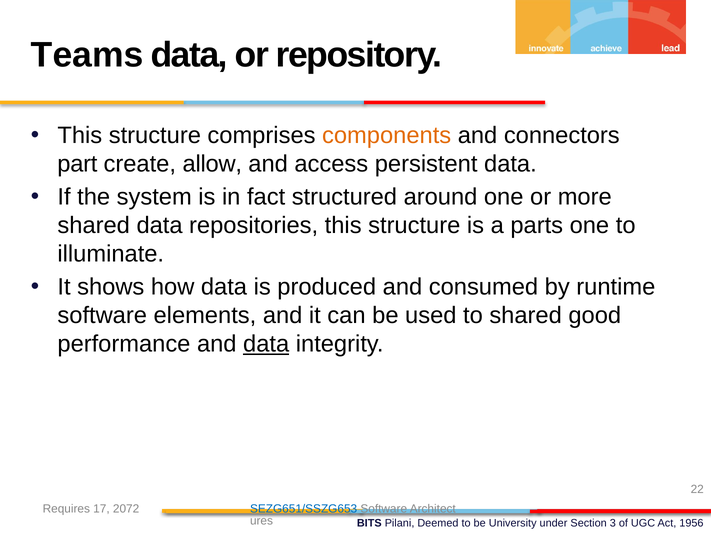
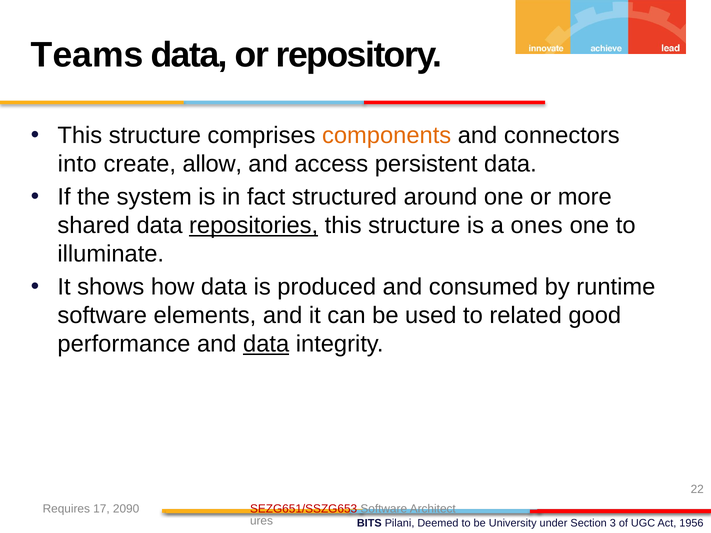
part: part -> into
repositories underline: none -> present
parts: parts -> ones
to shared: shared -> related
2072: 2072 -> 2090
SEZG651/SSZG653 colour: blue -> red
